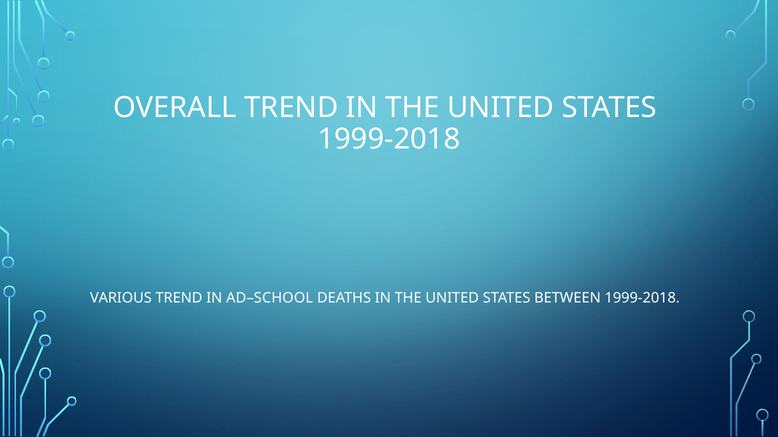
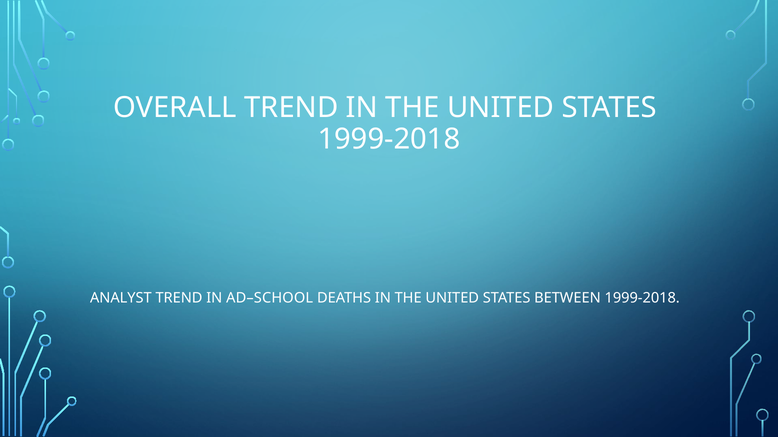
VARIOUS: VARIOUS -> ANALYST
